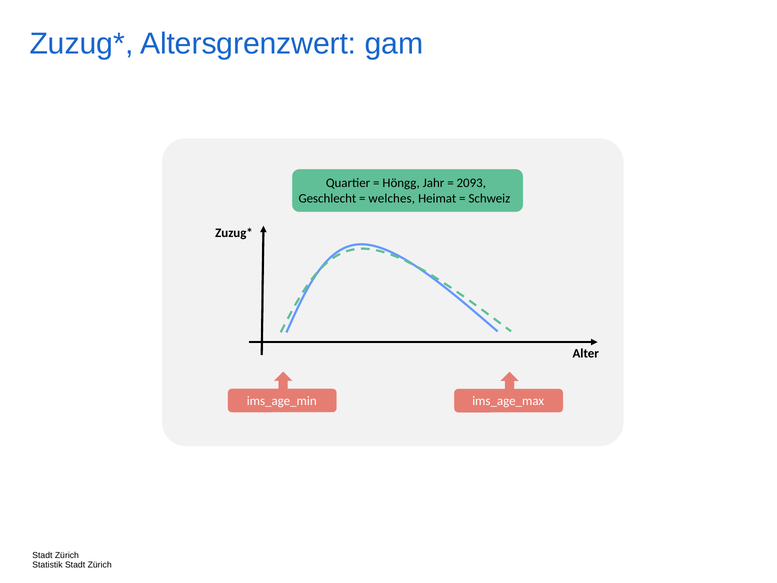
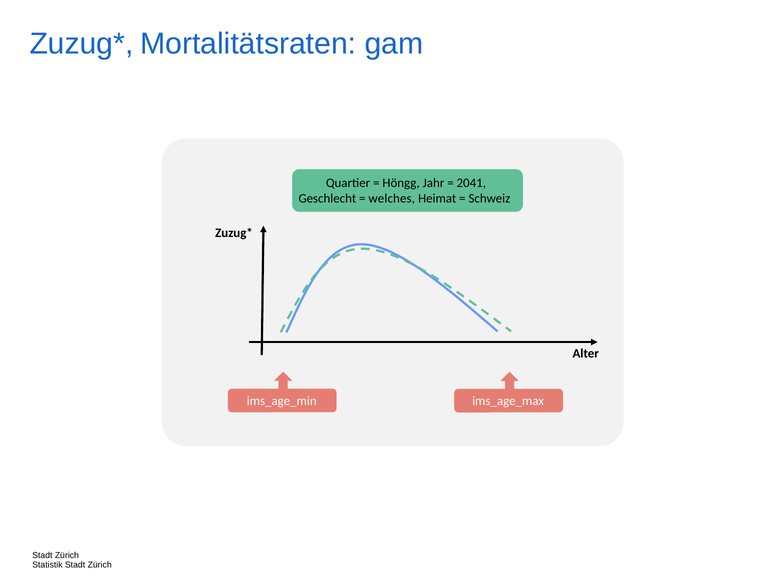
Altersgrenzwert: Altersgrenzwert -> Mortalitätsraten
2093: 2093 -> 2041
